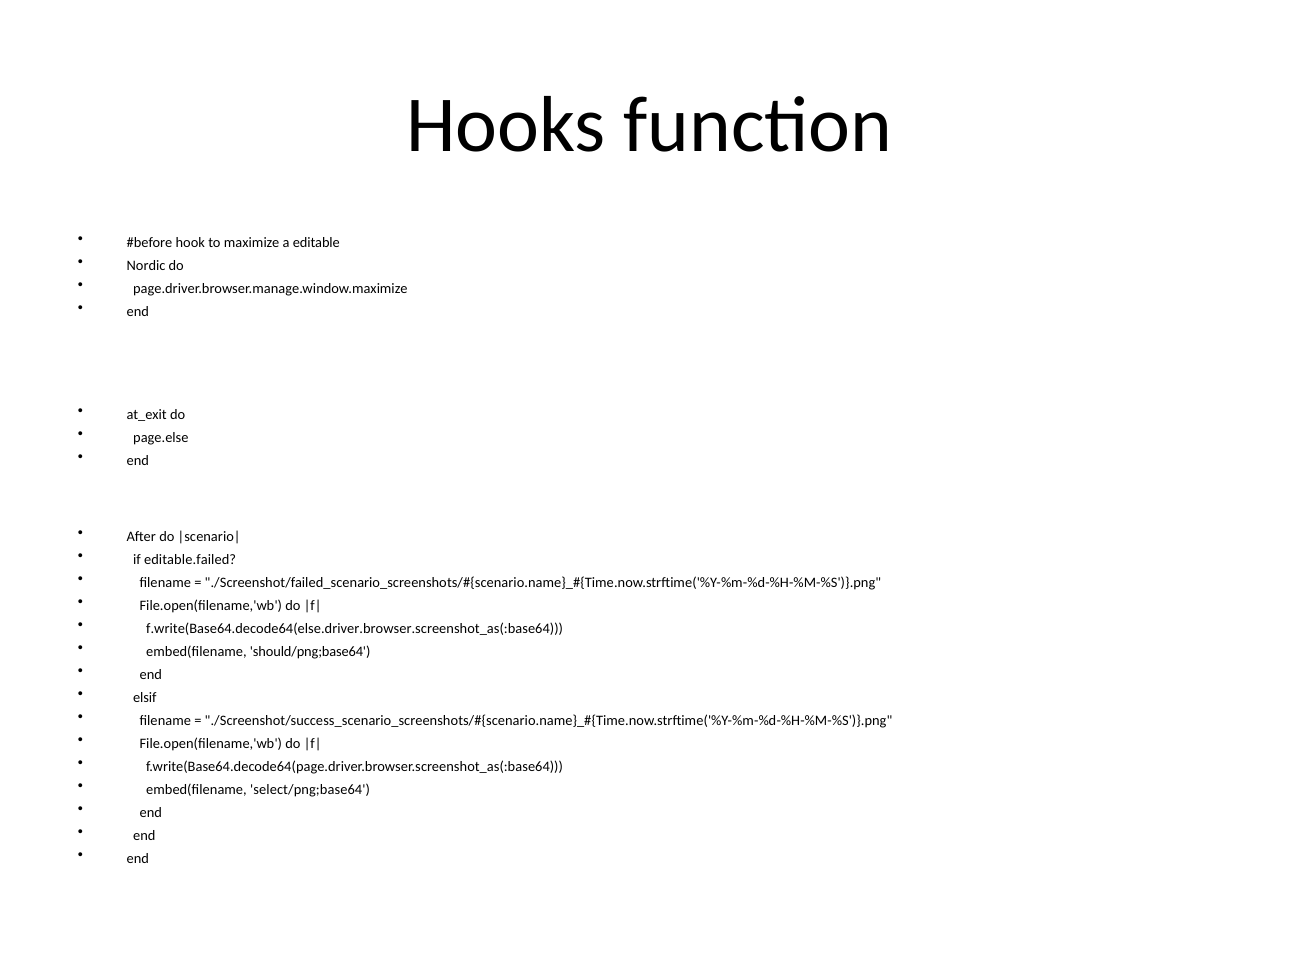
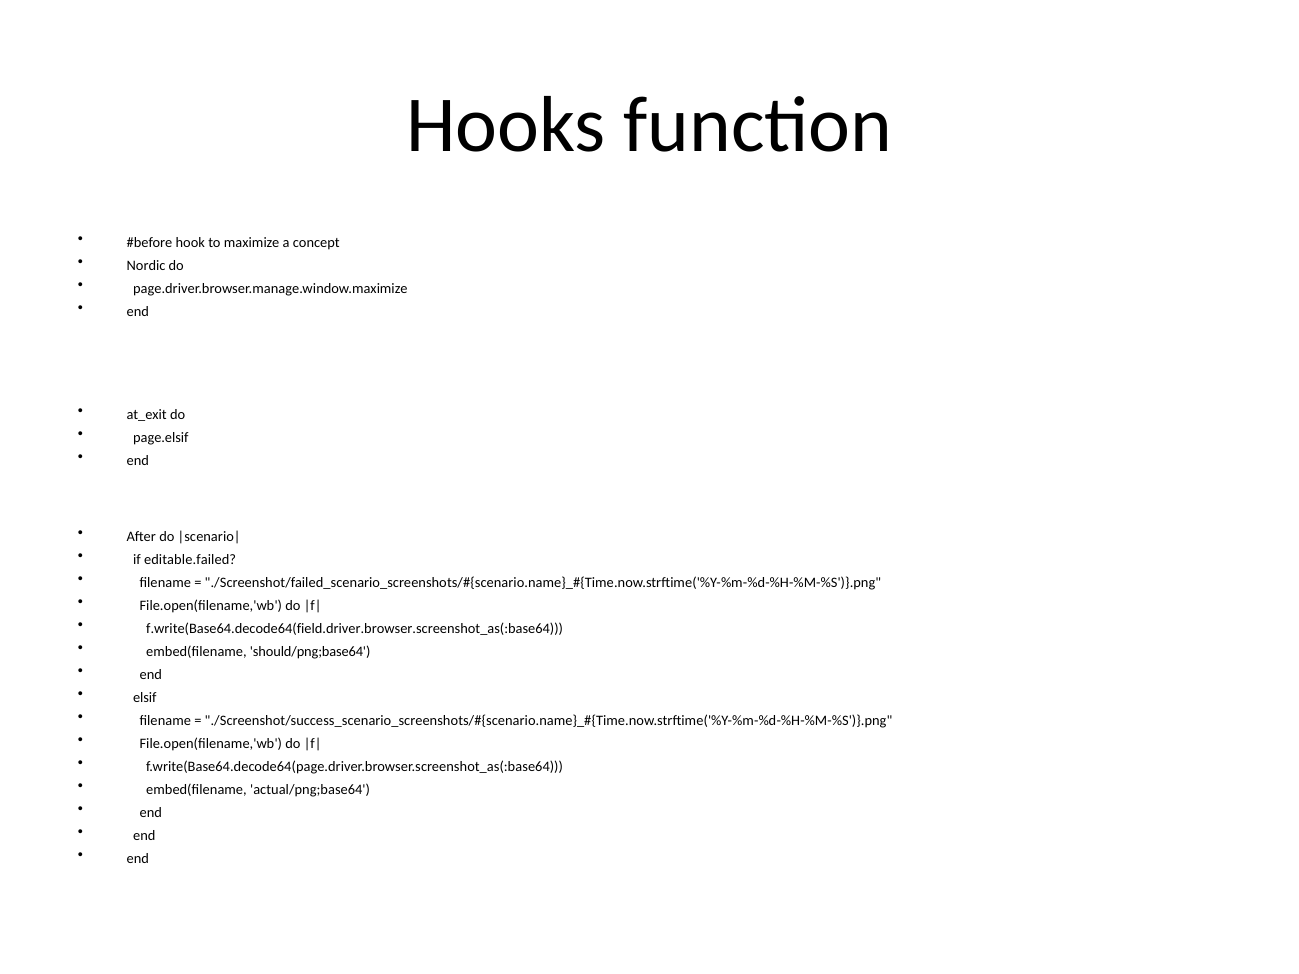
editable: editable -> concept
page.else: page.else -> page.elsif
f.write(Base64.decode64(else.driver.browser.screenshot_as(:base64: f.write(Base64.decode64(else.driver.browser.screenshot_as(:base64 -> f.write(Base64.decode64(field.driver.browser.screenshot_as(:base64
select/png;base64: select/png;base64 -> actual/png;base64
